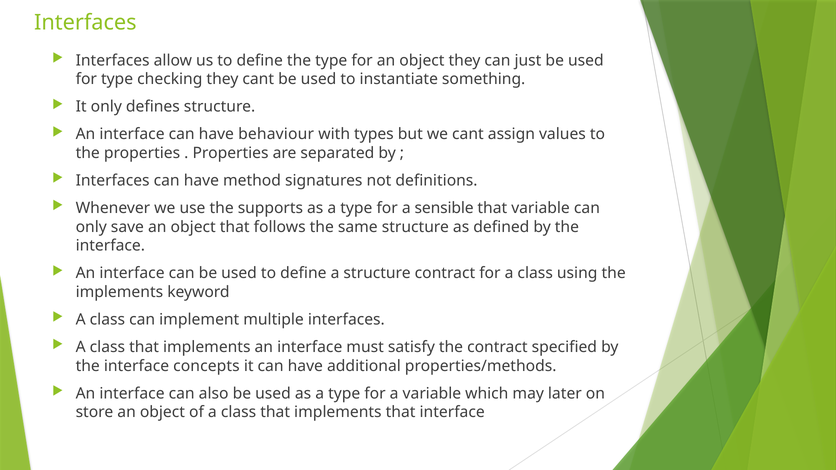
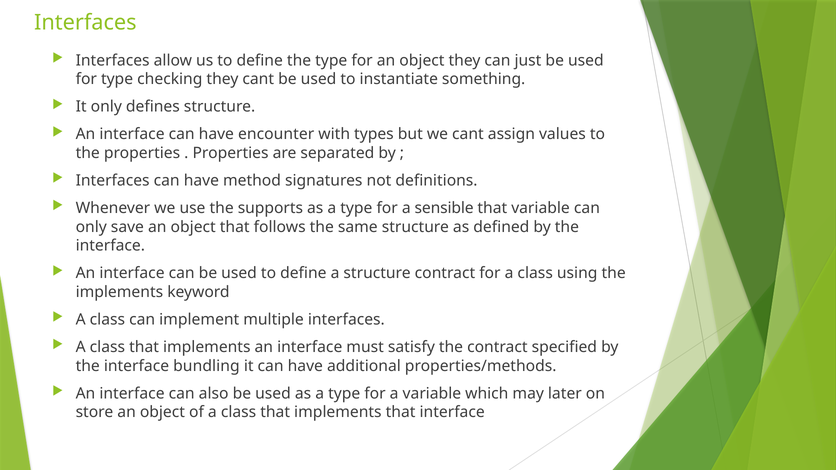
behaviour: behaviour -> encounter
concepts: concepts -> bundling
